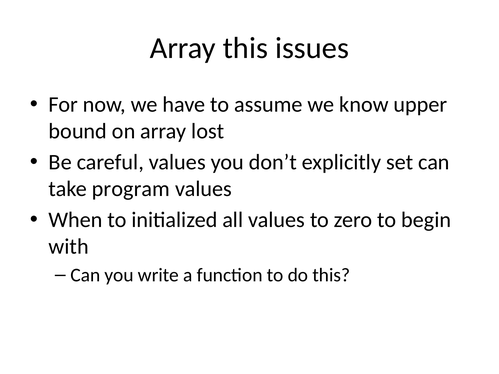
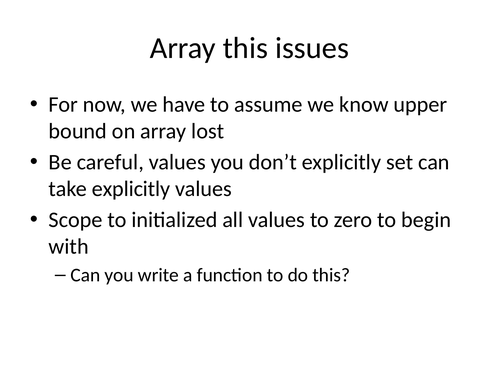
take program: program -> explicitly
When: When -> Scope
